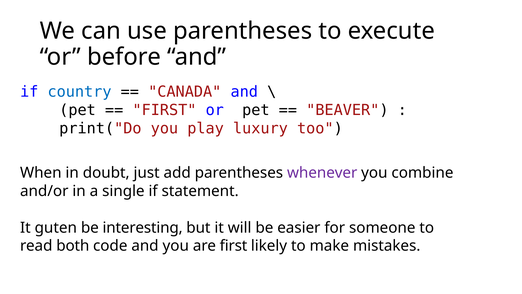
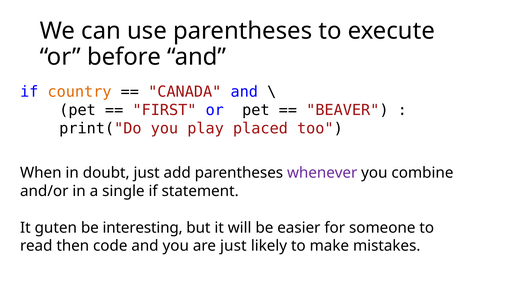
country colour: blue -> orange
luxury: luxury -> placed
both: both -> then
are first: first -> just
